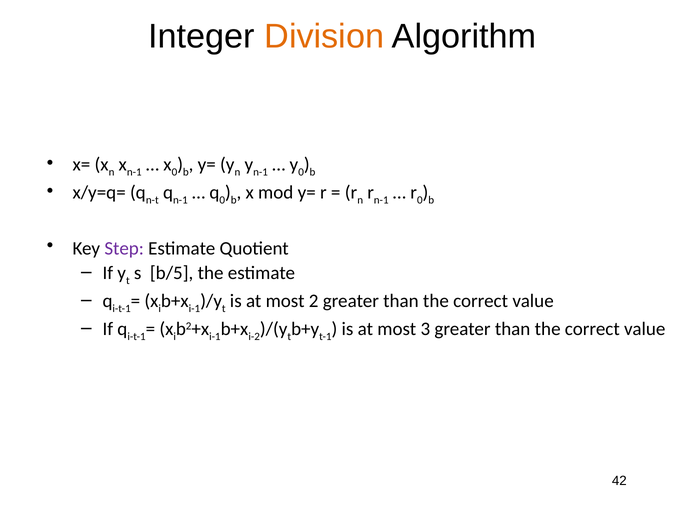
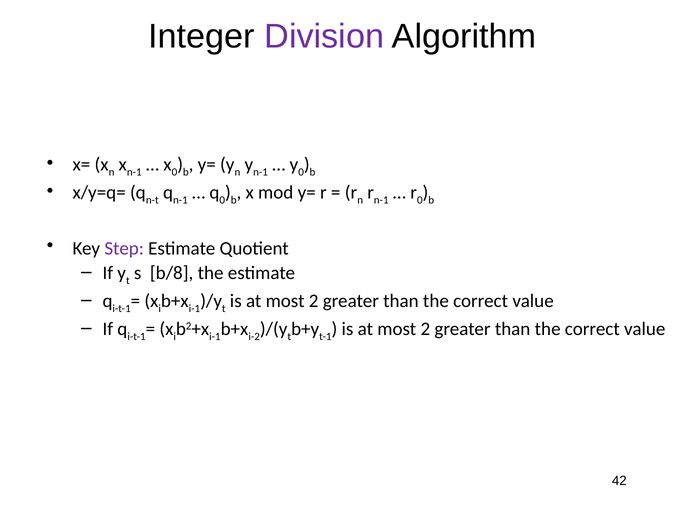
Division colour: orange -> purple
b/5: b/5 -> b/8
3 at (425, 329): 3 -> 2
